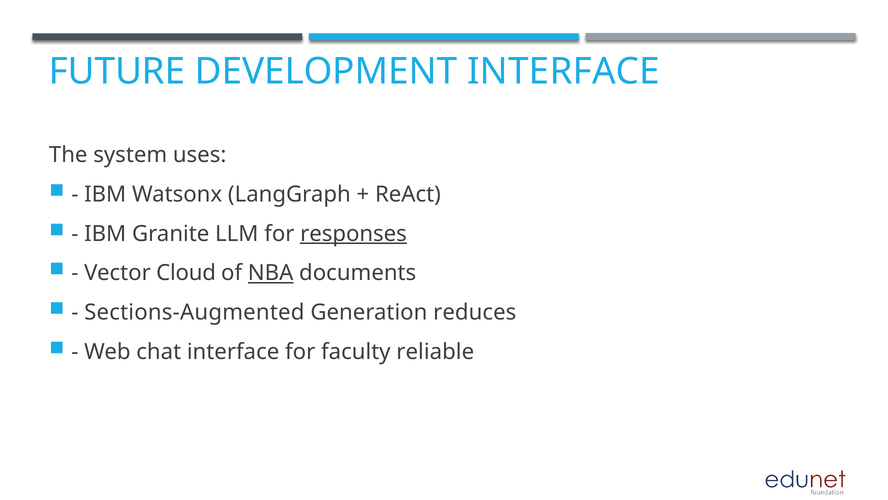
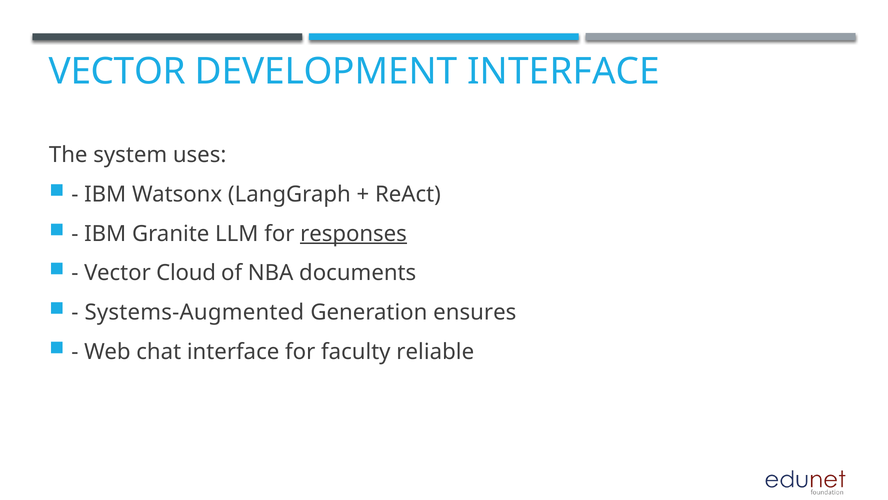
FUTURE at (117, 71): FUTURE -> VECTOR
NBA underline: present -> none
Sections-Augmented: Sections-Augmented -> Systems-Augmented
reduces: reduces -> ensures
